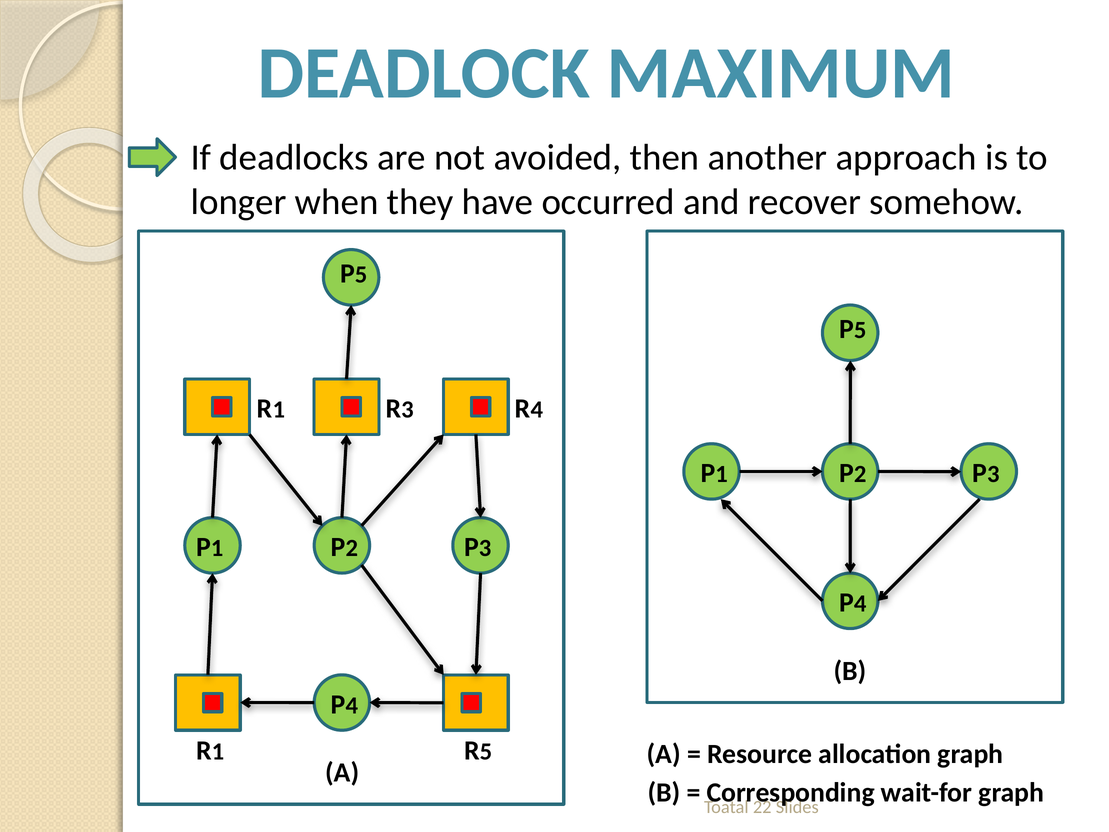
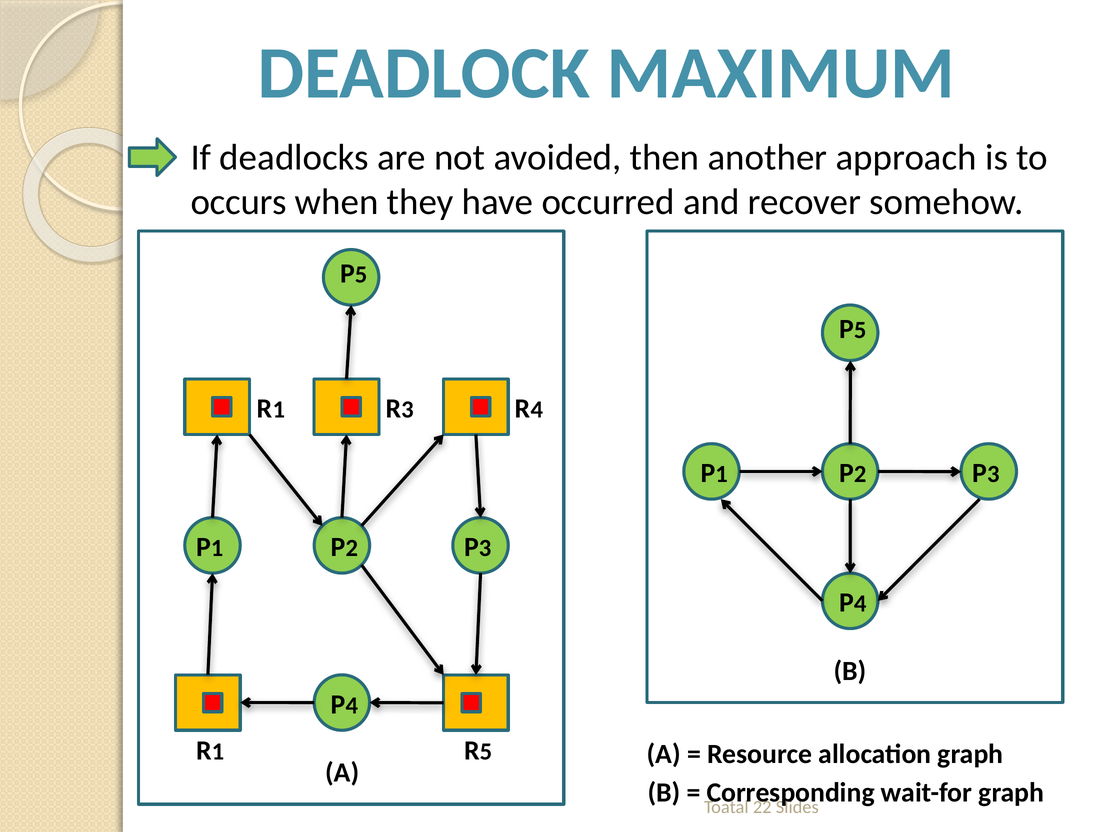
longer: longer -> occurs
